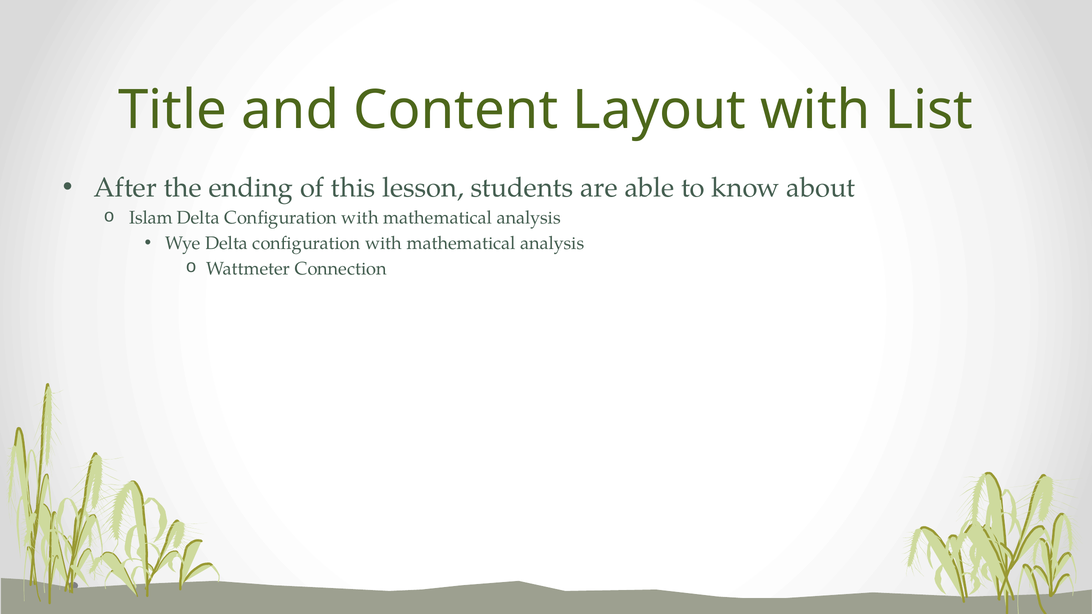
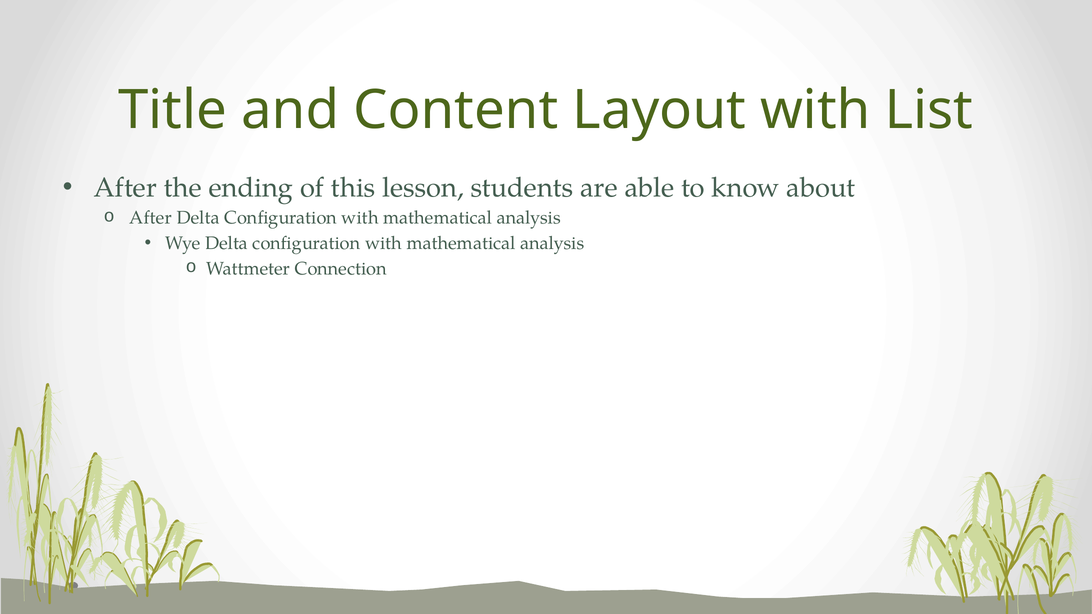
Islam at (151, 218): Islam -> After
